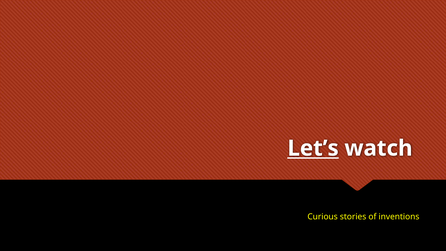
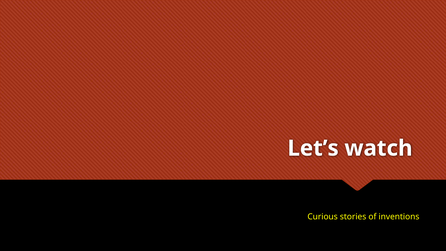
Let’s underline: present -> none
